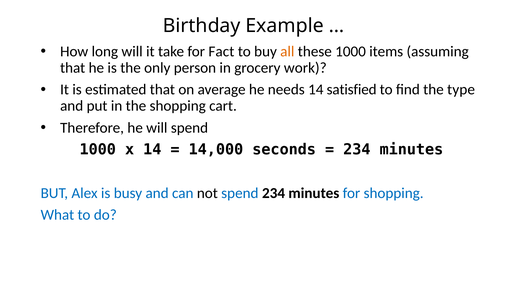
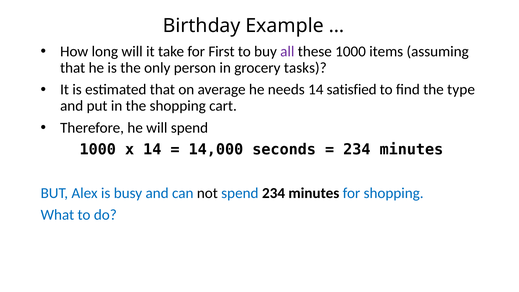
Fact: Fact -> First
all colour: orange -> purple
work: work -> tasks
